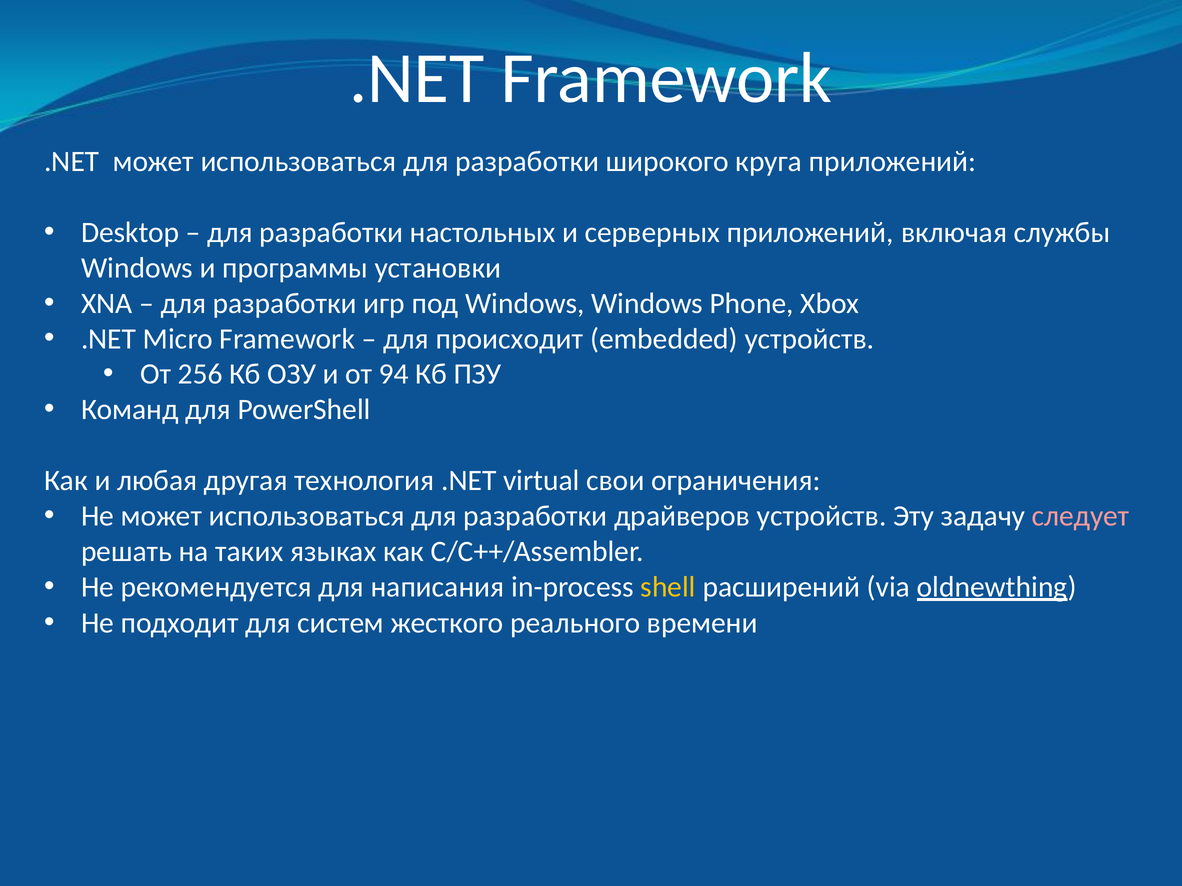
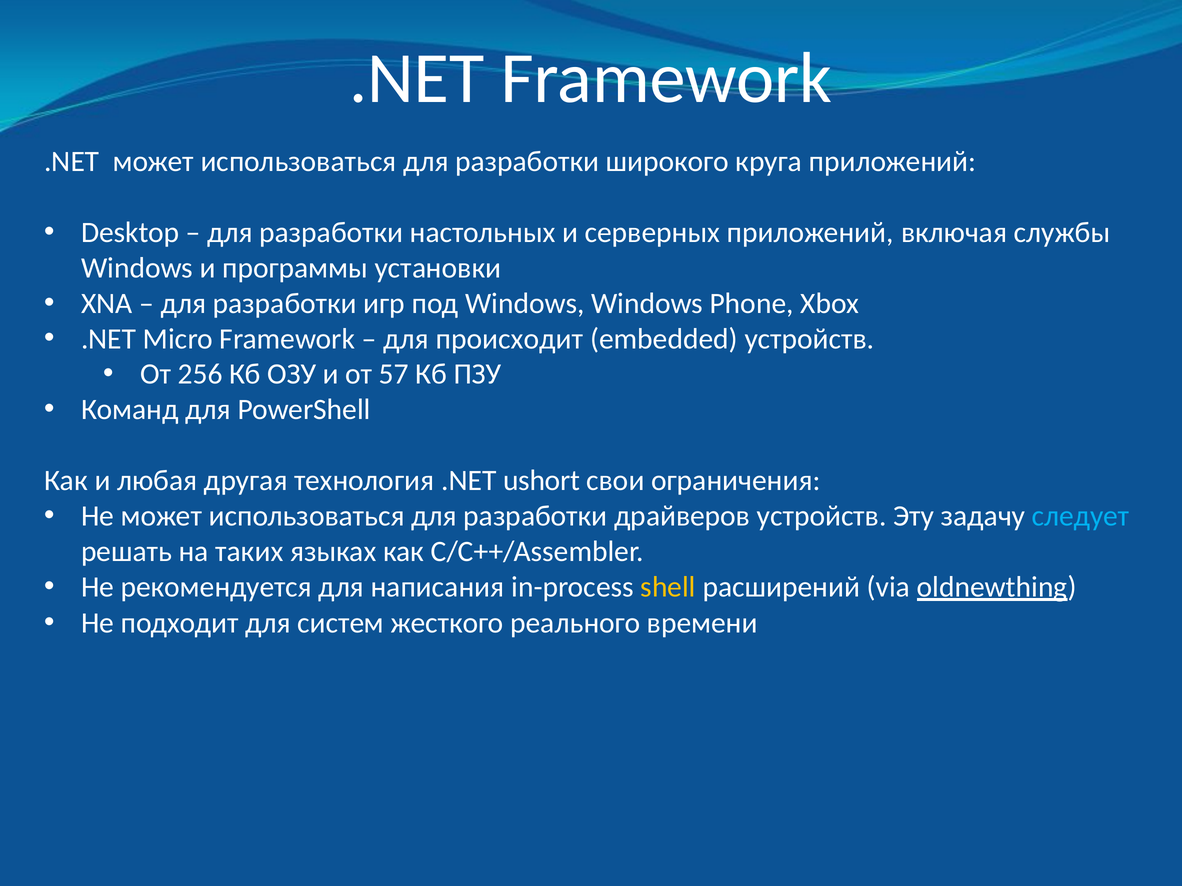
94: 94 -> 57
virtual: virtual -> ushort
следует colour: pink -> light blue
